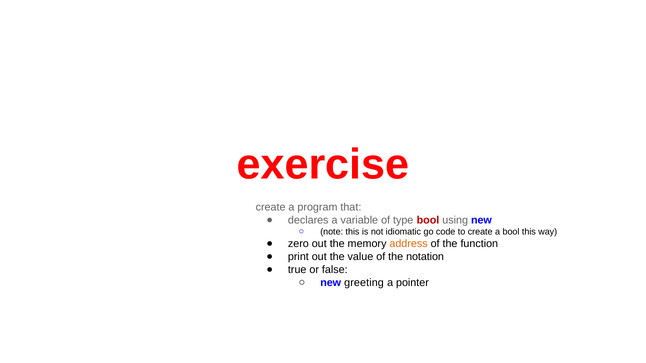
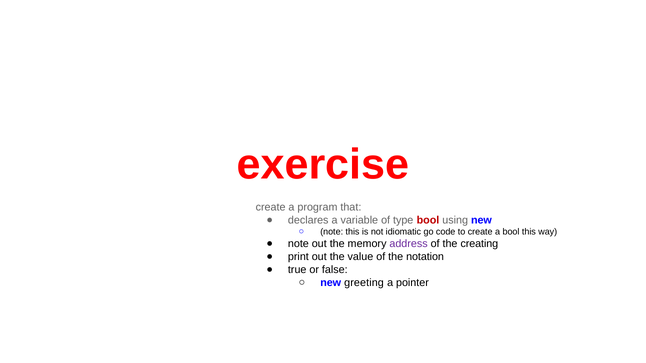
zero at (298, 244): zero -> note
address colour: orange -> purple
function: function -> creating
